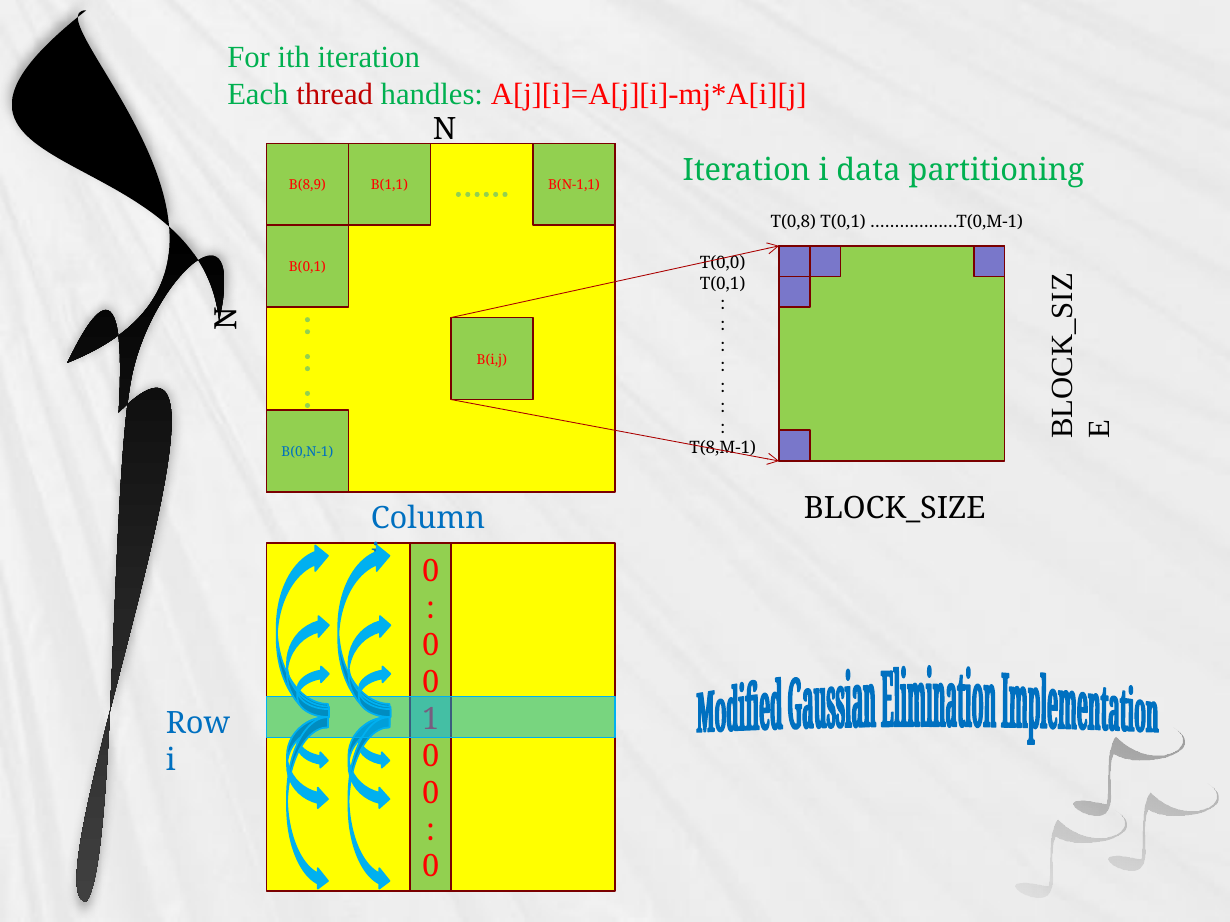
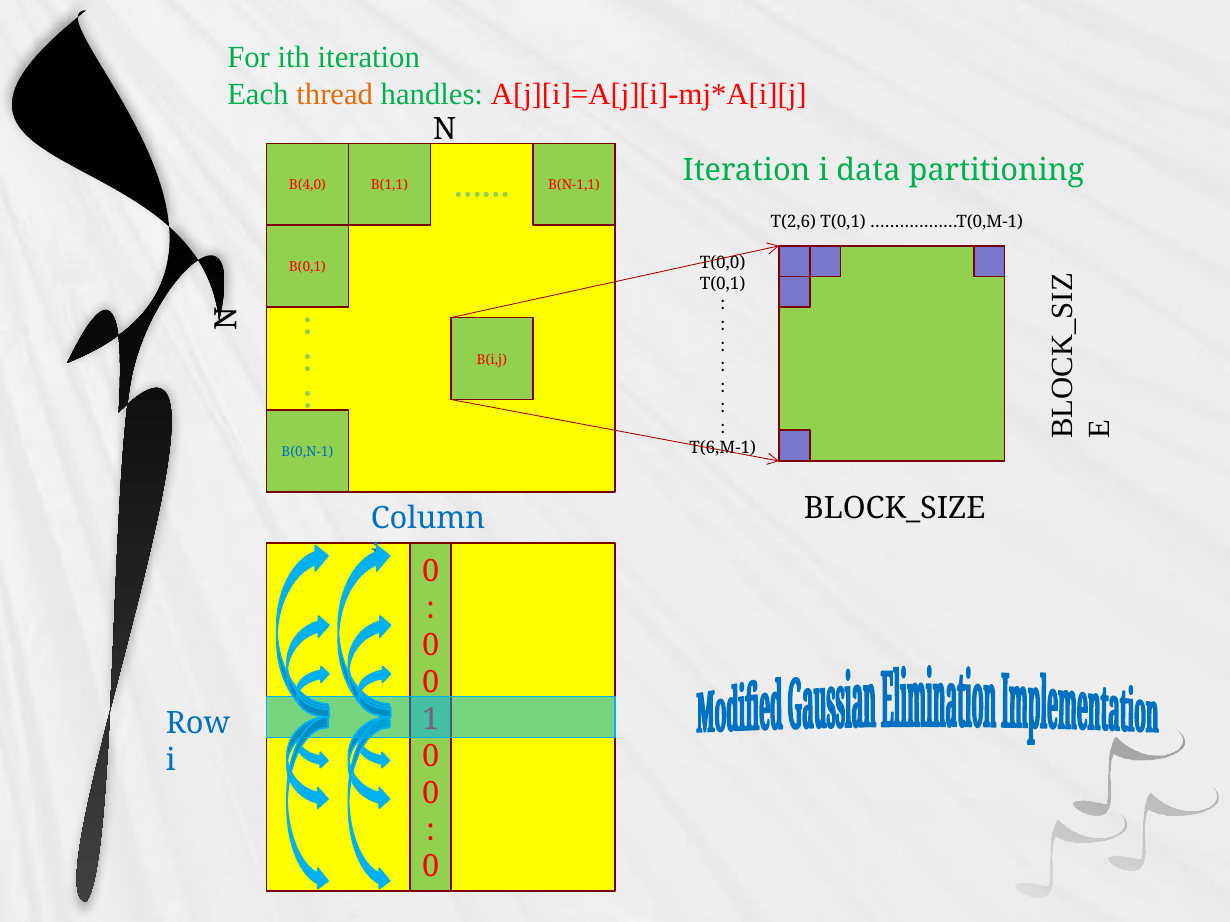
thread colour: red -> orange
B(8,9: B(8,9 -> B(4,0
T(0,8: T(0,8 -> T(2,6
T(8,M-1: T(8,M-1 -> T(6,M-1
